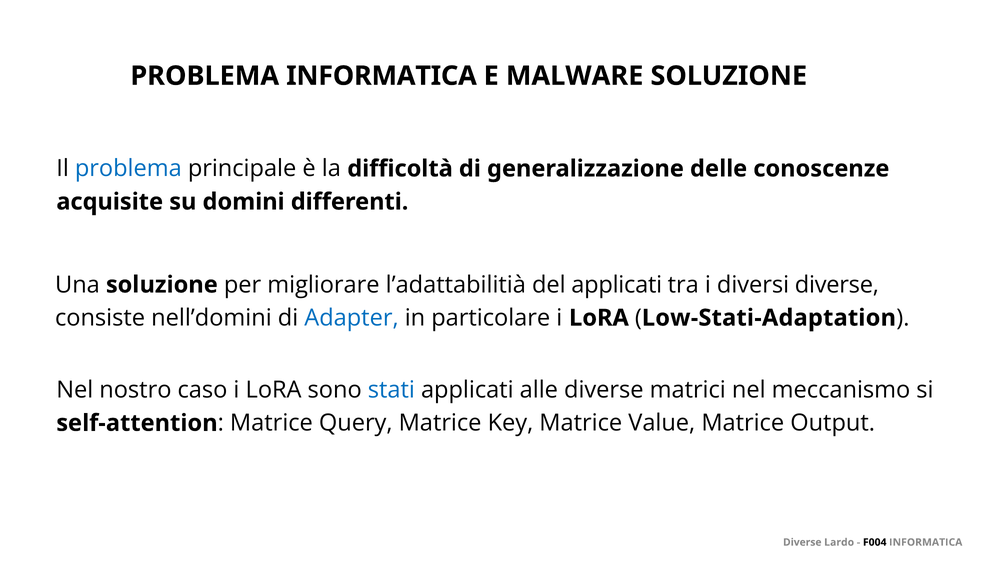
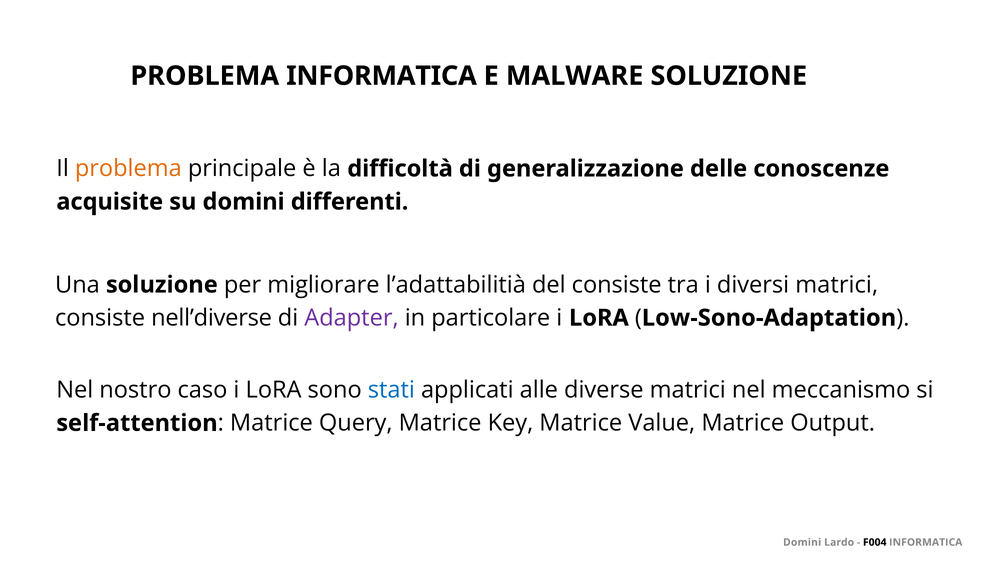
problema at (128, 169) colour: blue -> orange
del applicati: applicati -> consiste
diversi diverse: diverse -> matrici
nell’domini: nell’domini -> nell’diverse
Adapter colour: blue -> purple
Low-Stati-Adaptation: Low-Stati-Adaptation -> Low-Sono-Adaptation
Diverse at (802, 542): Diverse -> Domini
